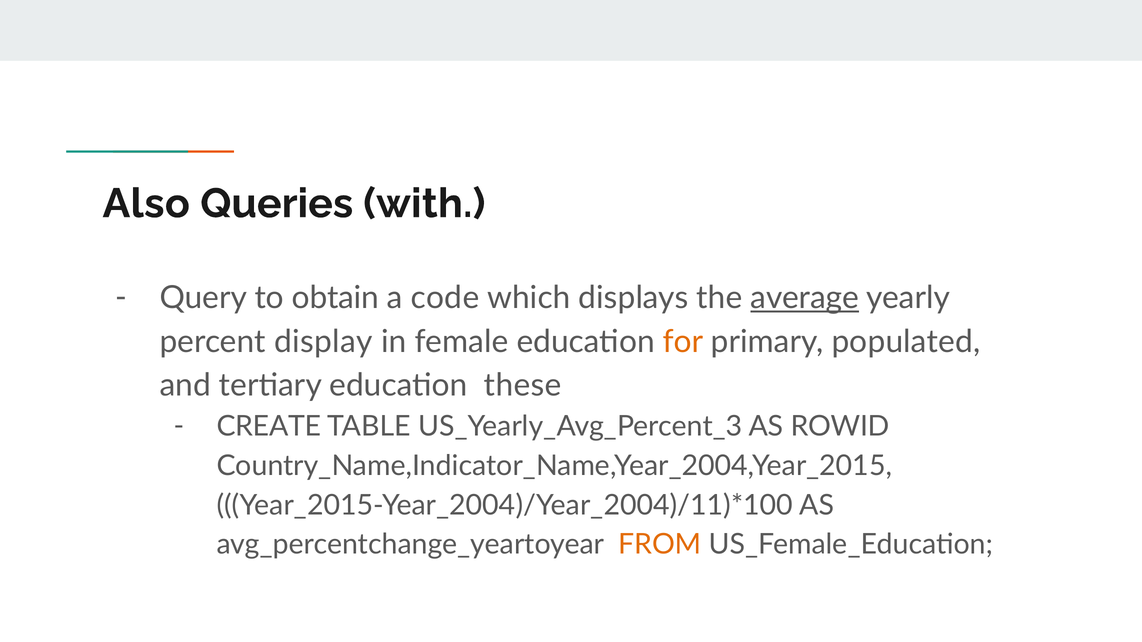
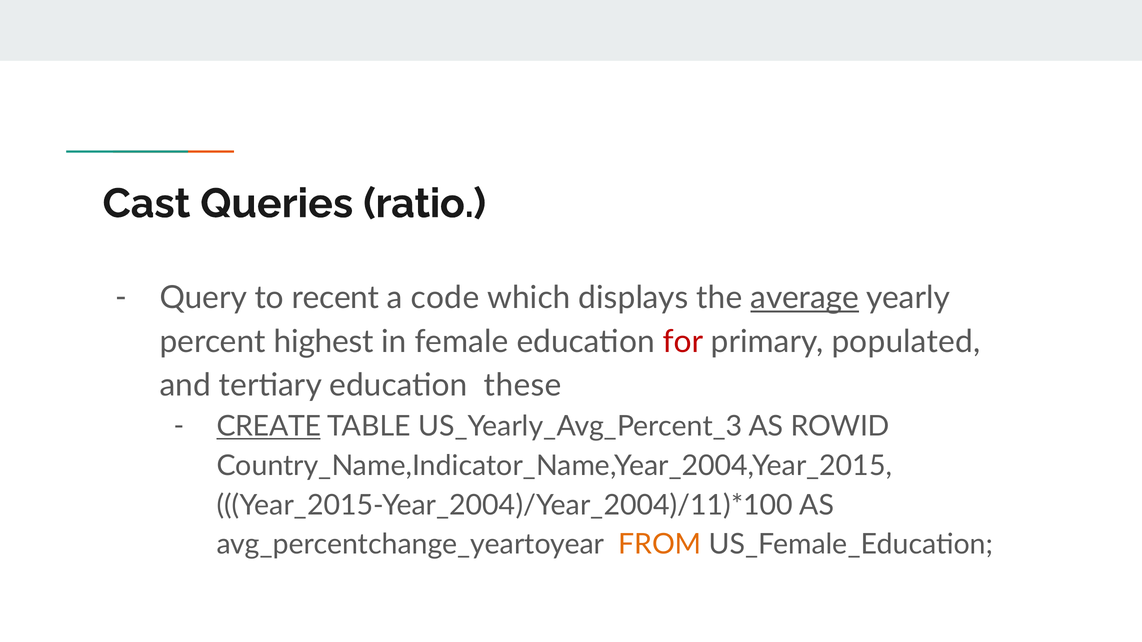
Also: Also -> Cast
with: with -> ratio
obtain: obtain -> recent
display: display -> highest
for colour: orange -> red
CREATE underline: none -> present
